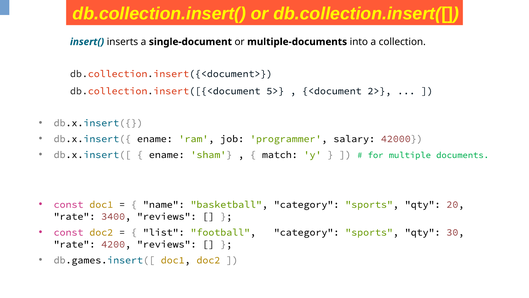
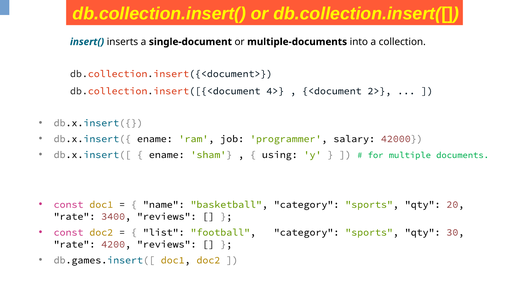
5>: 5> -> 4>
match: match -> using
